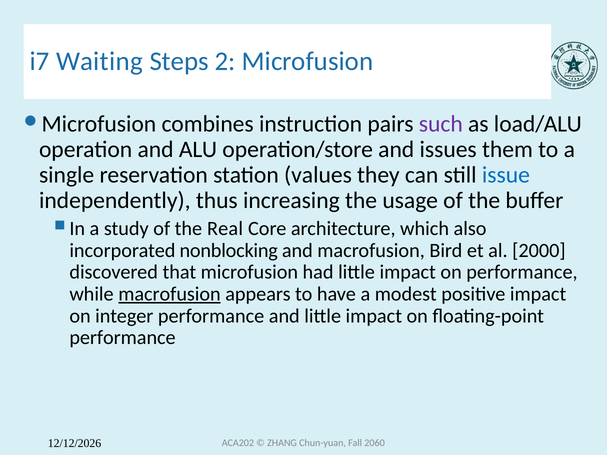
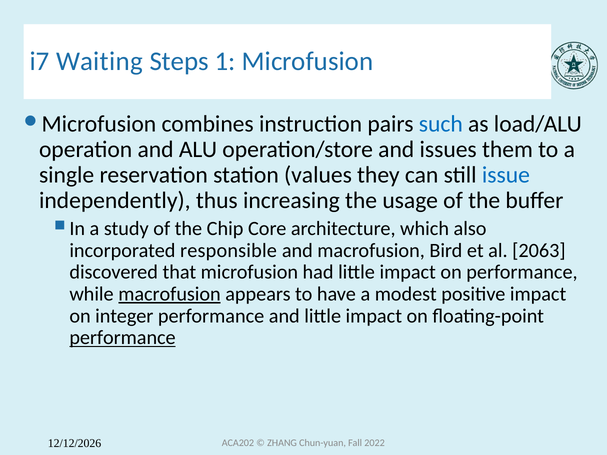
2: 2 -> 1
such colour: purple -> blue
Real: Real -> Chip
nonblocking: nonblocking -> responsible
2000: 2000 -> 2063
performance at (123, 338) underline: none -> present
2060: 2060 -> 2022
